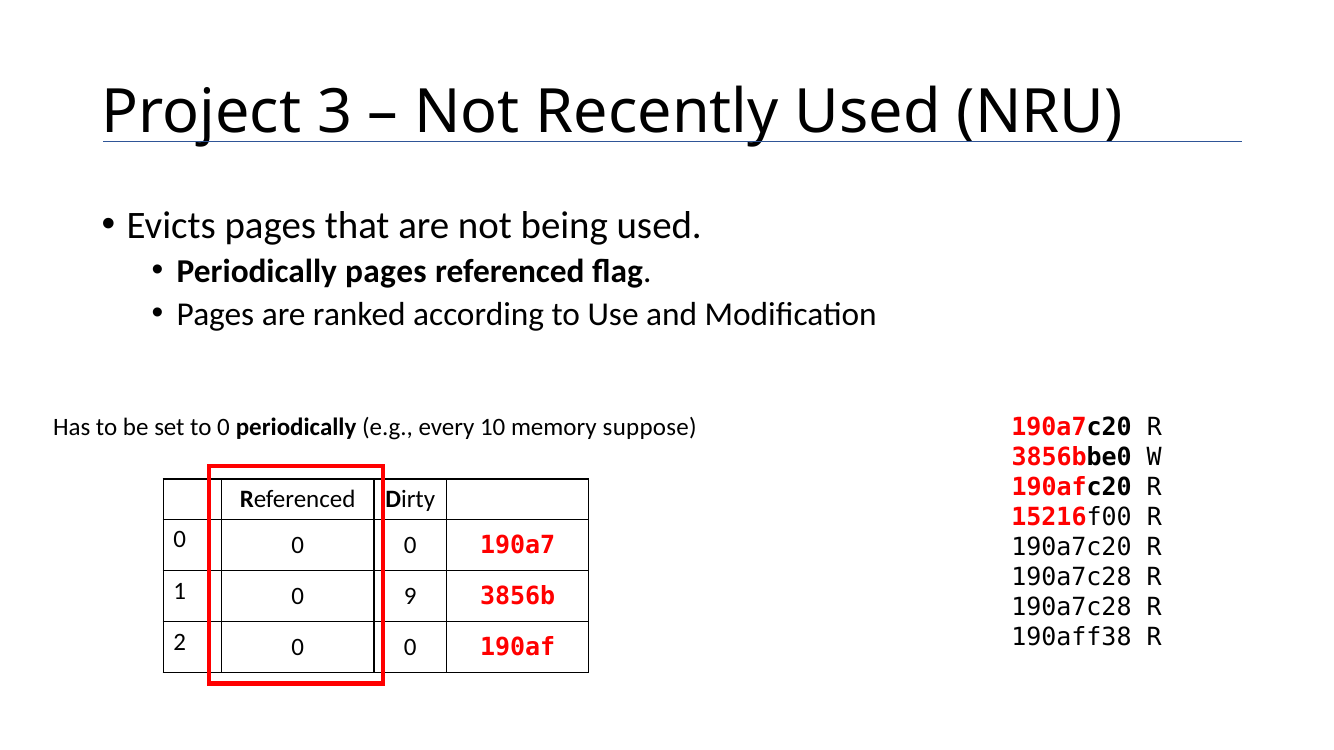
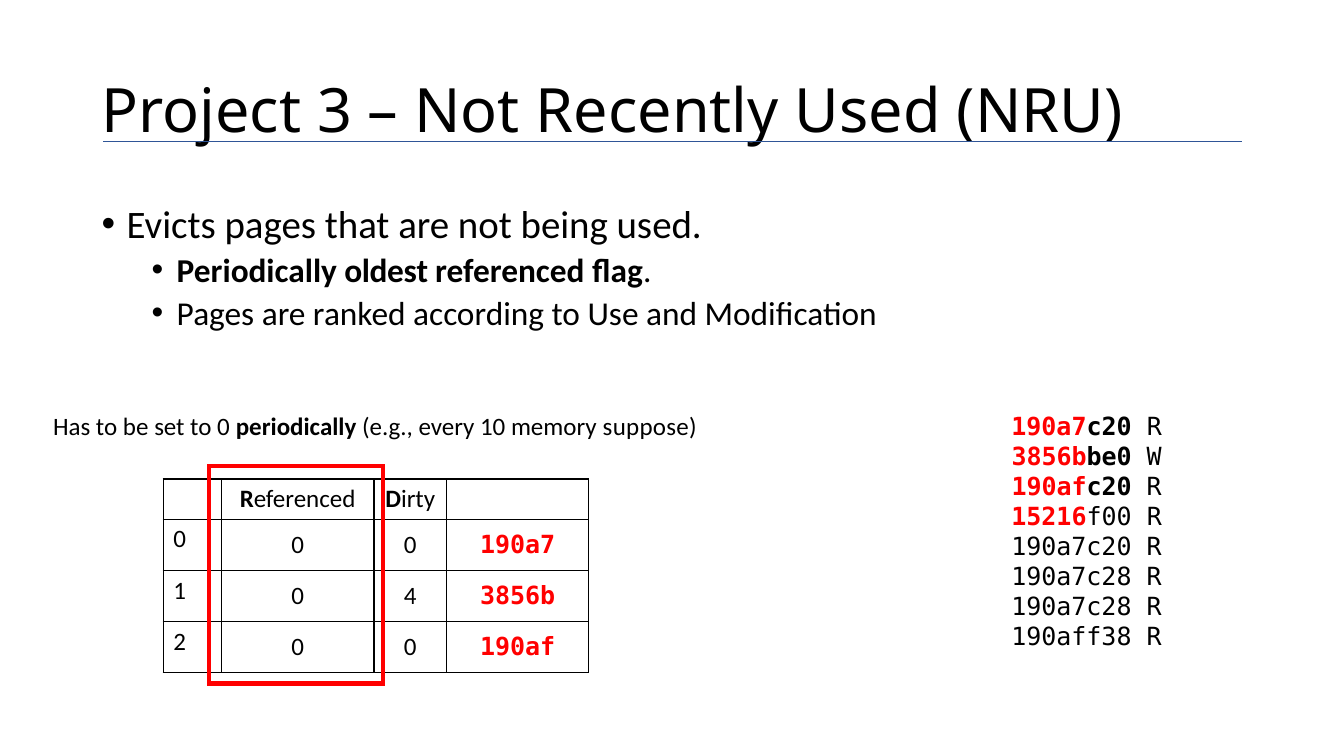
Periodically pages: pages -> oldest
9: 9 -> 4
